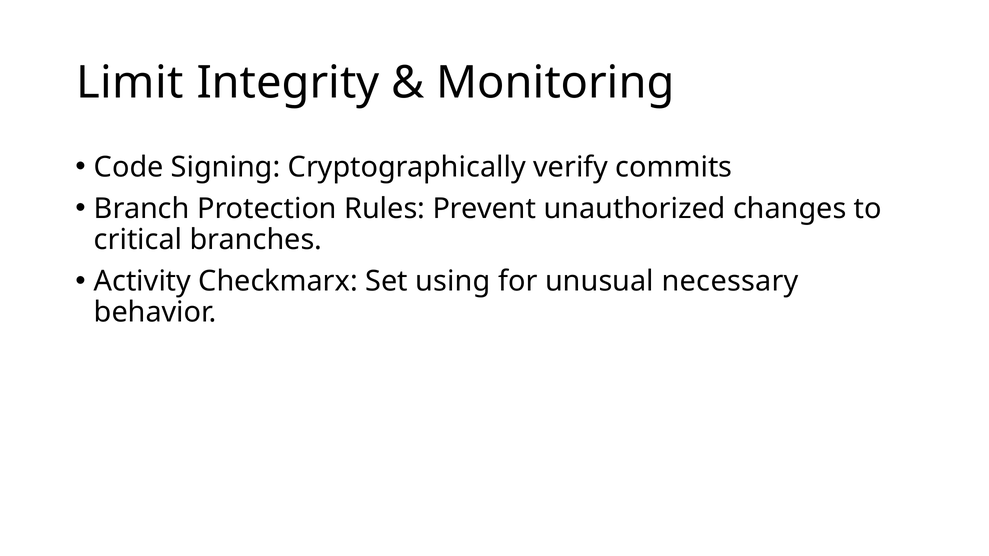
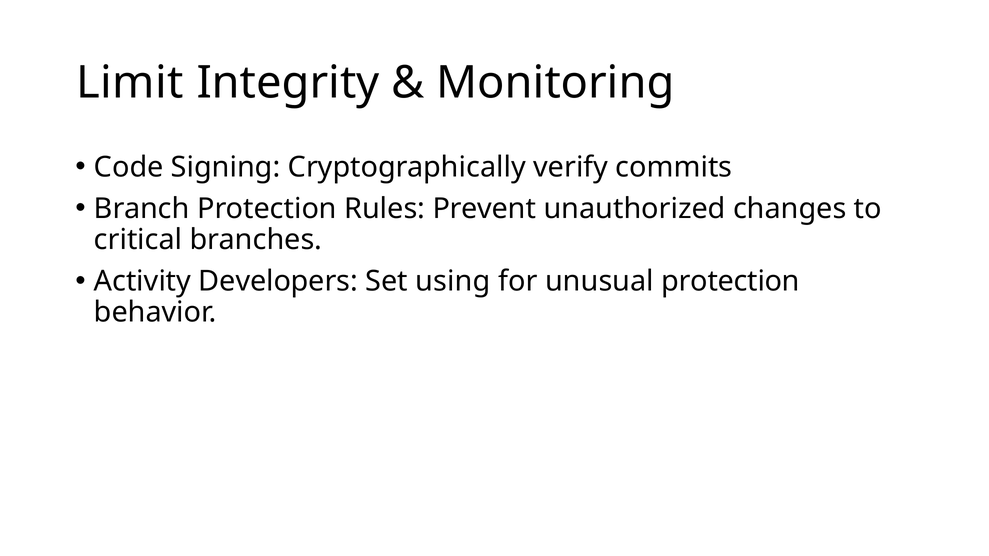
Checkmarx: Checkmarx -> Developers
unusual necessary: necessary -> protection
